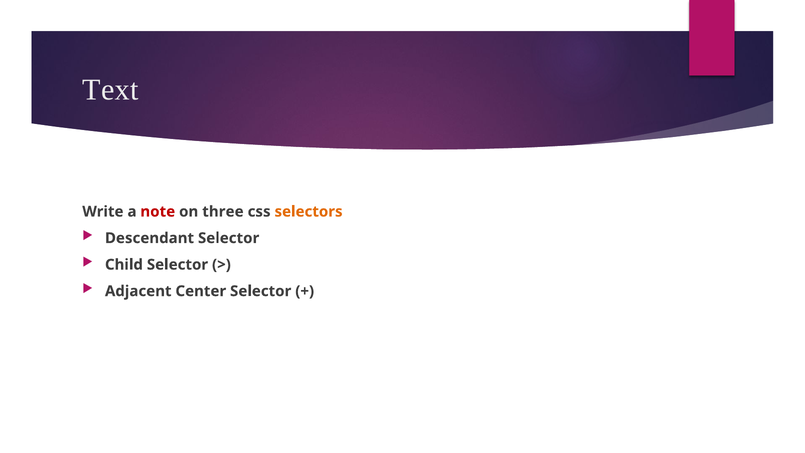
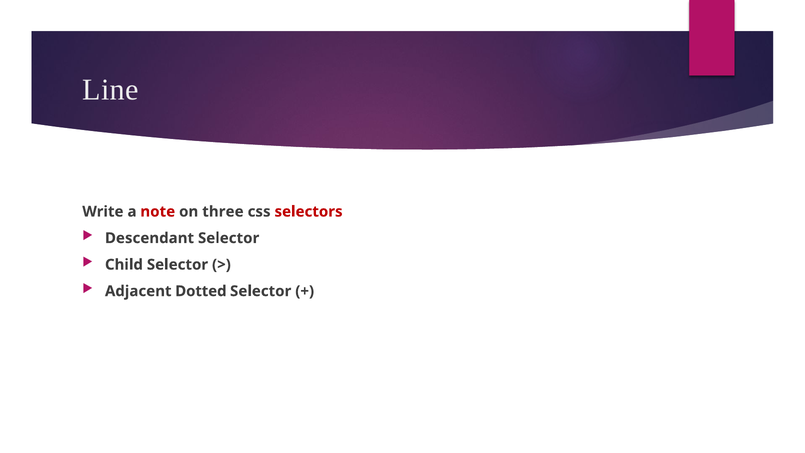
Text: Text -> Line
selectors colour: orange -> red
Center: Center -> Dotted
